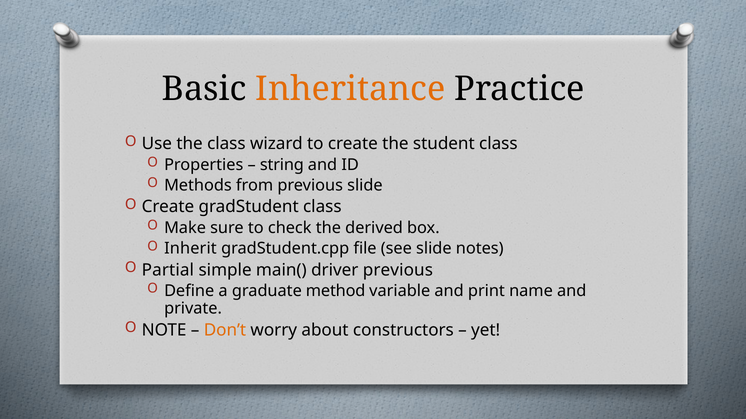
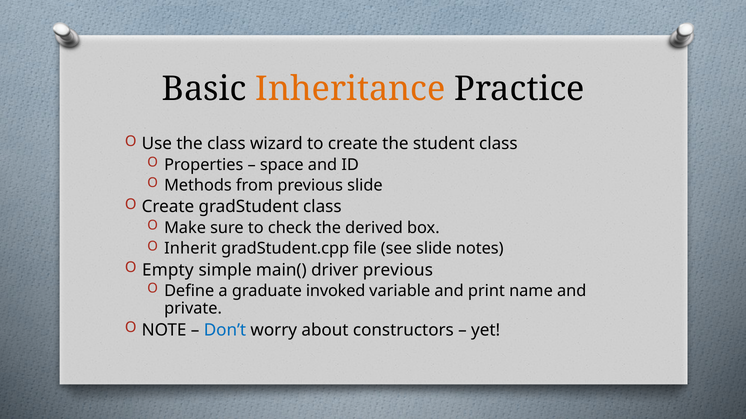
string: string -> space
Partial: Partial -> Empty
method: method -> invoked
Don’t colour: orange -> blue
